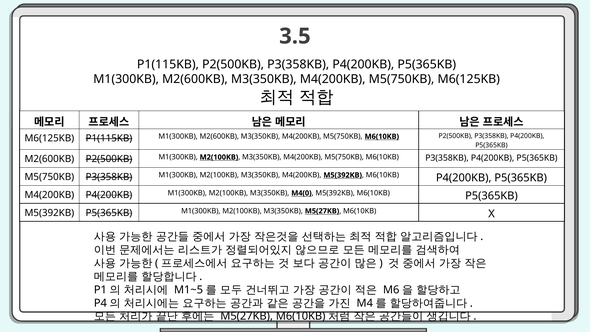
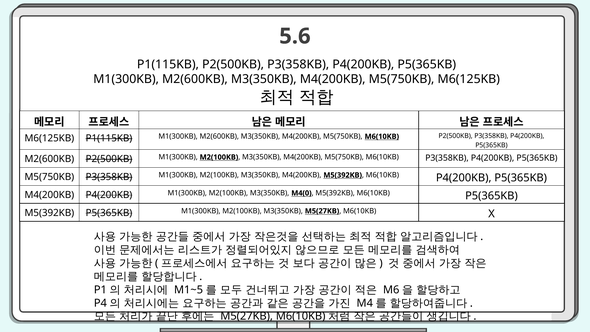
3.5: 3.5 -> 5.6
